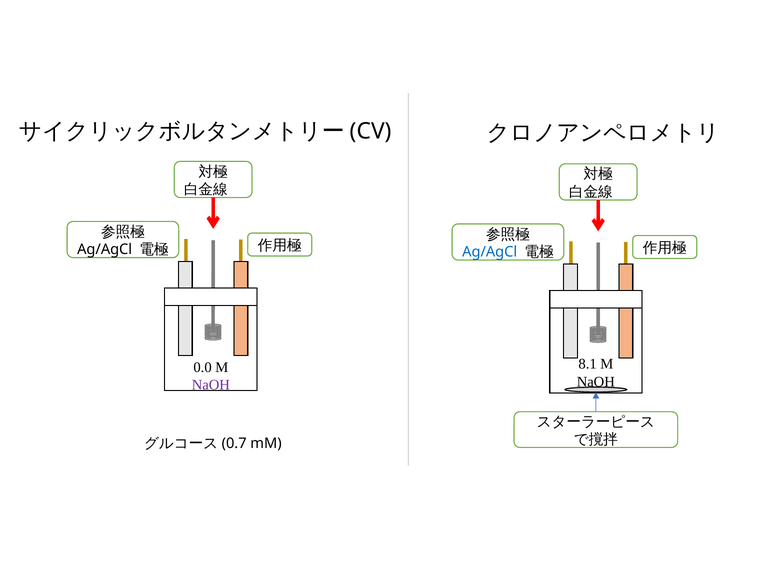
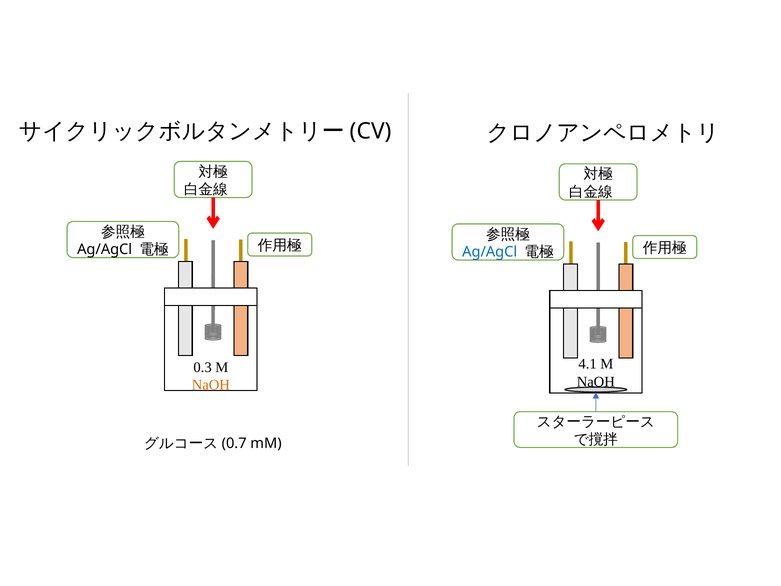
8.1: 8.1 -> 4.1
0.0: 0.0 -> 0.3
NaOH at (211, 385) colour: purple -> orange
